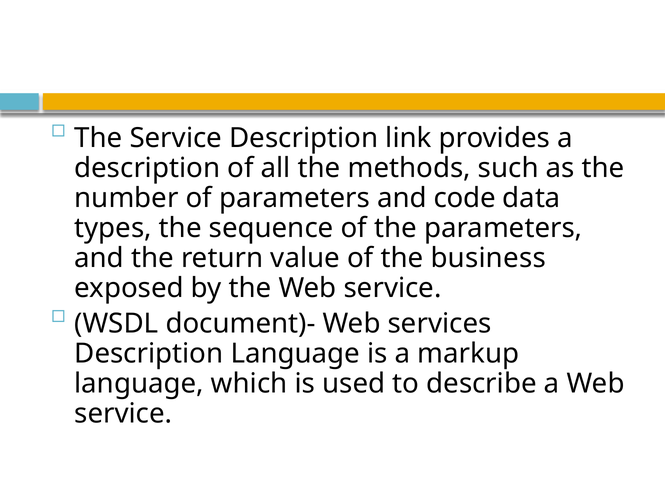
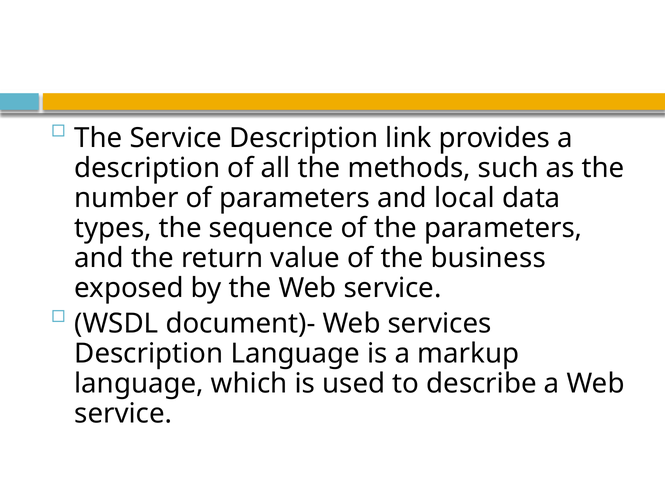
code: code -> local
